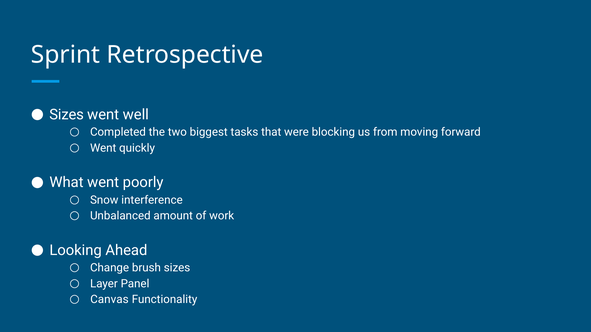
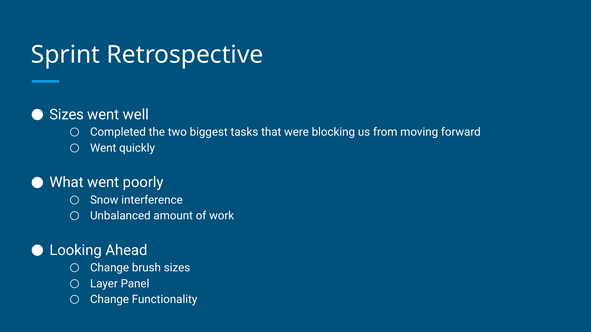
Canvas at (109, 300): Canvas -> Change
